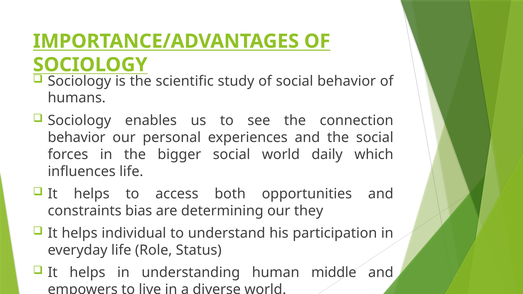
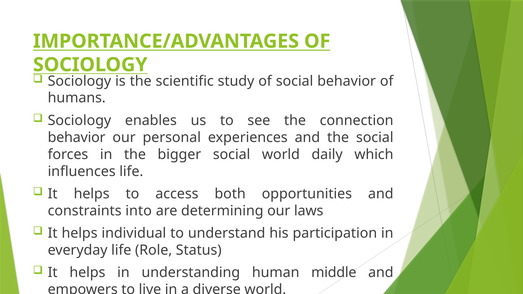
bias: bias -> into
they: they -> laws
